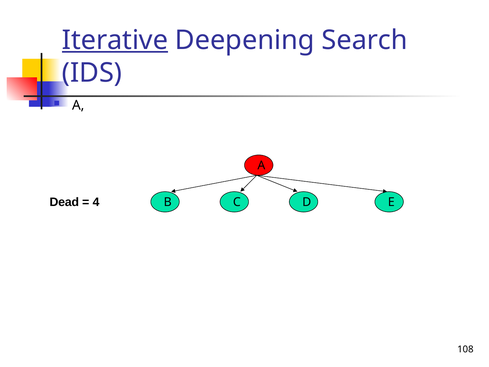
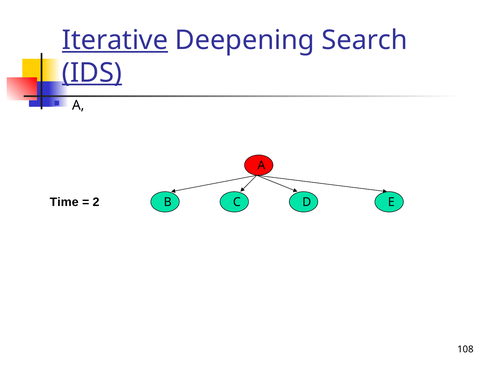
IDS underline: none -> present
Dead: Dead -> Time
4: 4 -> 2
